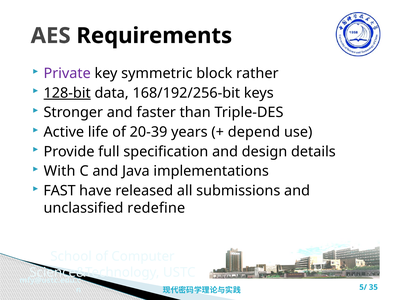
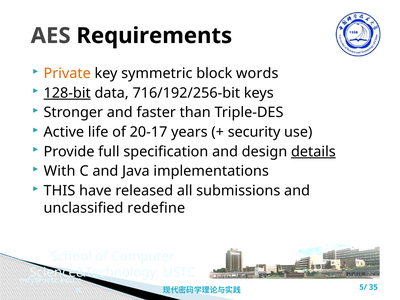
Private colour: purple -> orange
rather: rather -> words
168/192/256-bit: 168/192/256-bit -> 716/192/256-bit
20-39: 20-39 -> 20-17
depend: depend -> security
details underline: none -> present
FAST: FAST -> THIS
